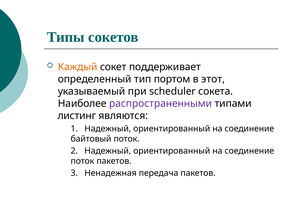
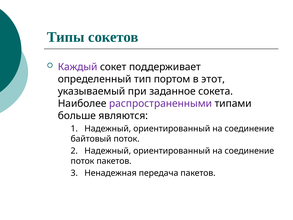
Каждый colour: orange -> purple
scheduler: scheduler -> заданное
листинг: листинг -> больше
